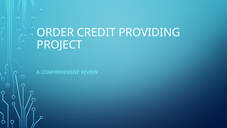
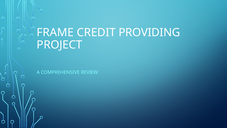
ORDER: ORDER -> FRAME
